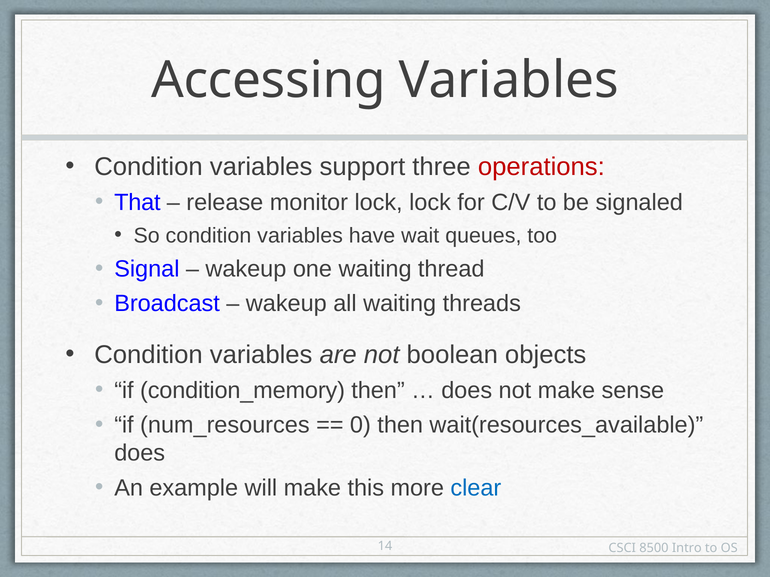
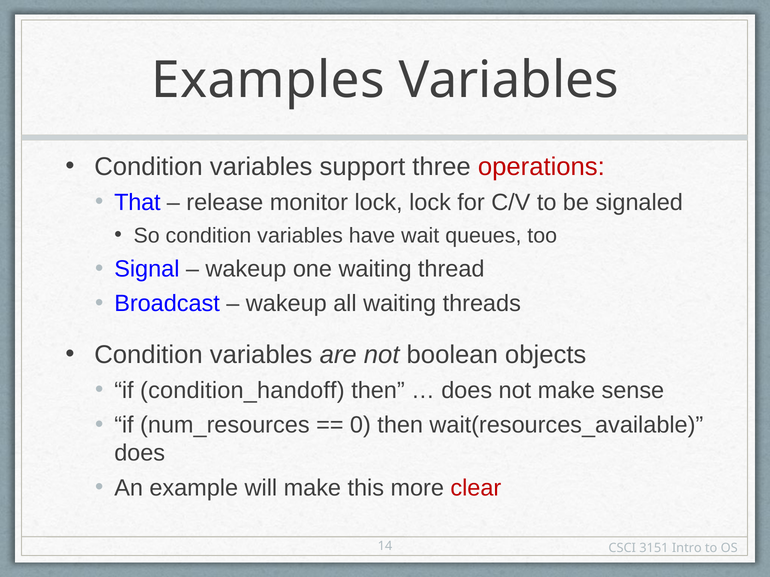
Accessing: Accessing -> Examples
condition_memory: condition_memory -> condition_handoff
clear colour: blue -> red
8500: 8500 -> 3151
